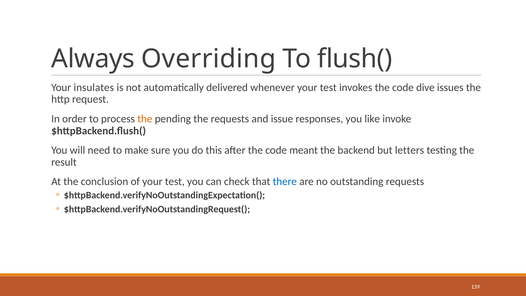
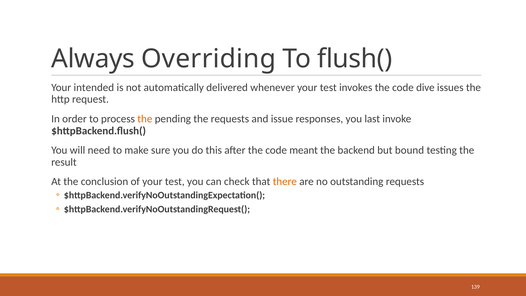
insulates: insulates -> intended
like: like -> last
letters: letters -> bound
there colour: blue -> orange
